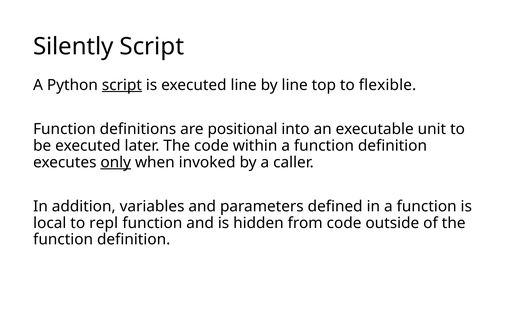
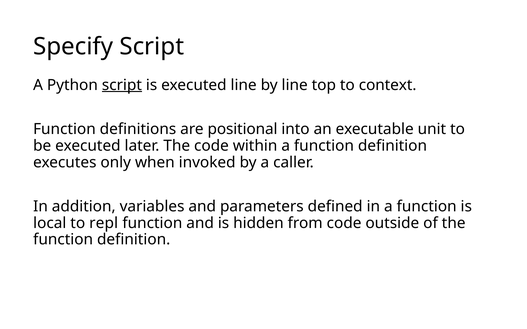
Silently: Silently -> Specify
flexible: flexible -> context
only underline: present -> none
